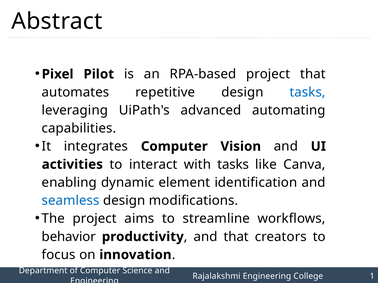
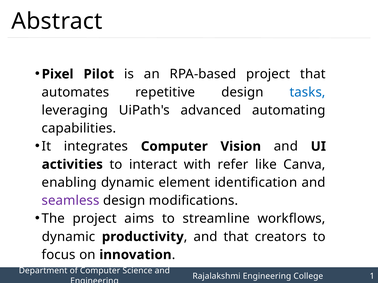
with tasks: tasks -> refer
seamless colour: blue -> purple
behavior at (69, 237): behavior -> dynamic
